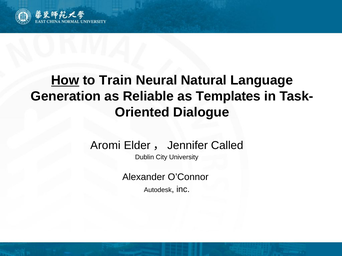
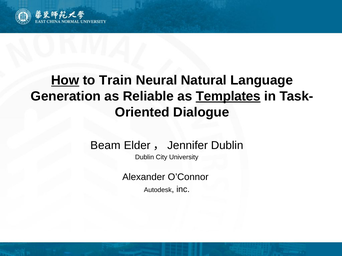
Templates underline: none -> present
Aromi: Aromi -> Beam
Elder，Jennifer Called: Called -> Dublin
